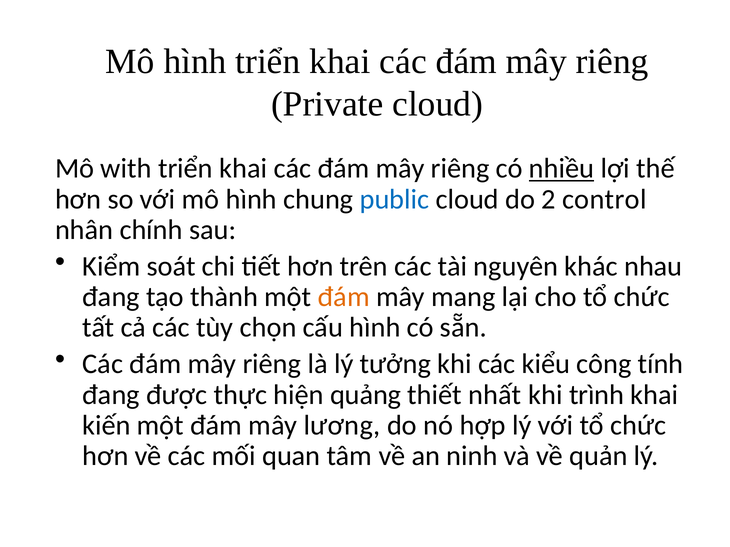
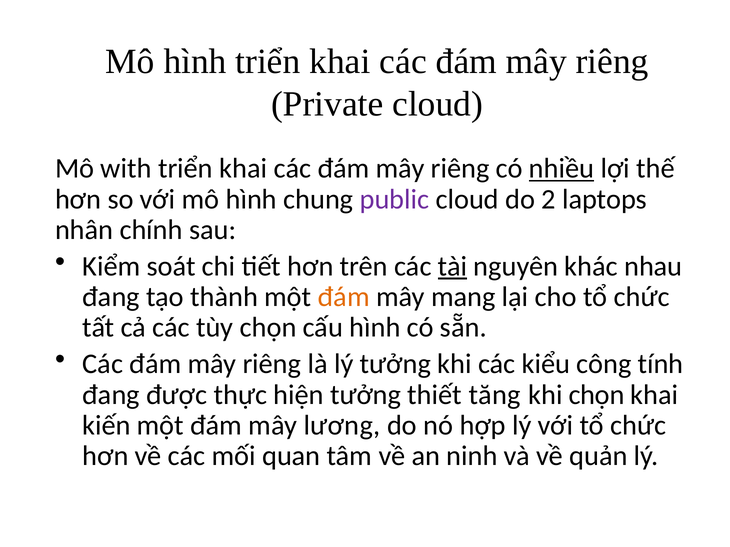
public colour: blue -> purple
control: control -> laptops
tài underline: none -> present
hiện quảng: quảng -> tưởng
nhất: nhất -> tăng
khi trình: trình -> chọn
